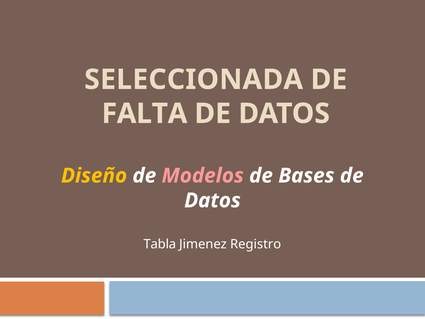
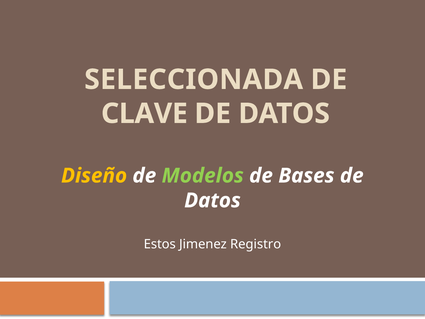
FALTA: FALTA -> CLAVE
Modelos colour: pink -> light green
Tabla: Tabla -> Estos
